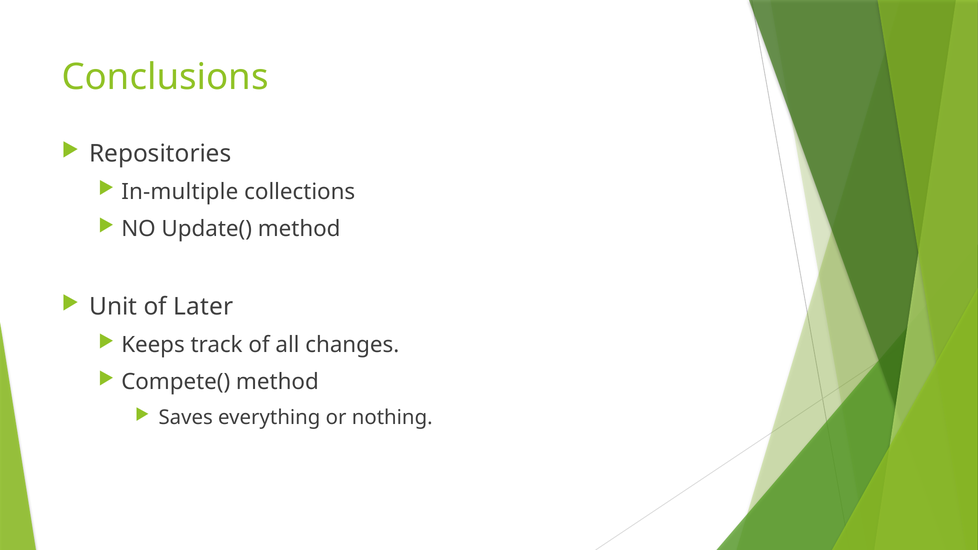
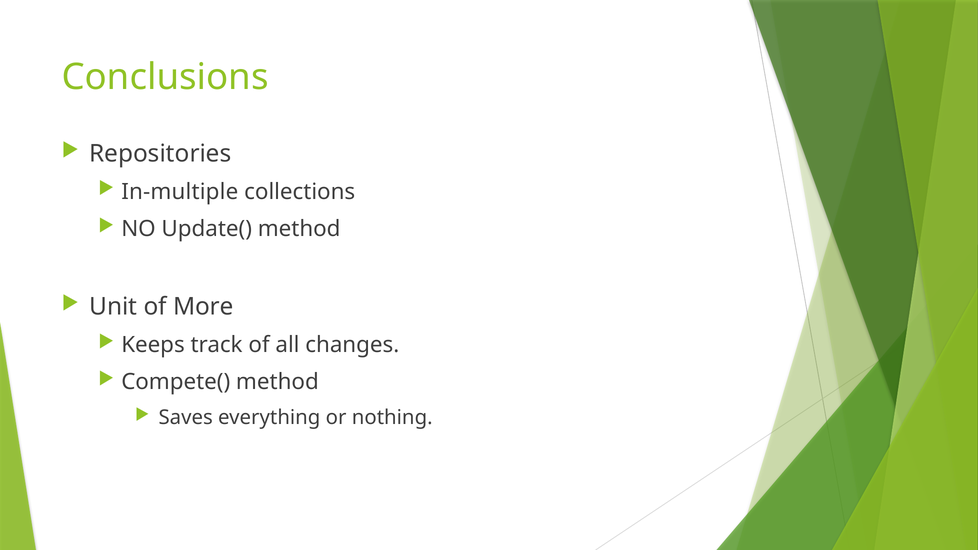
Later: Later -> More
